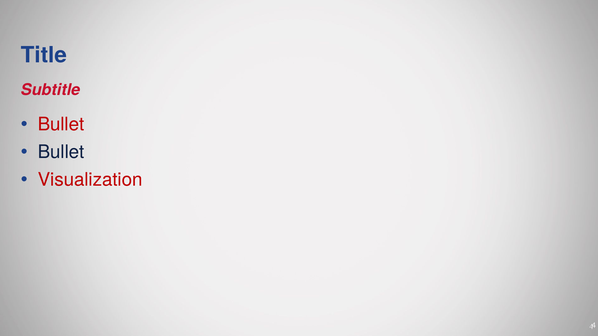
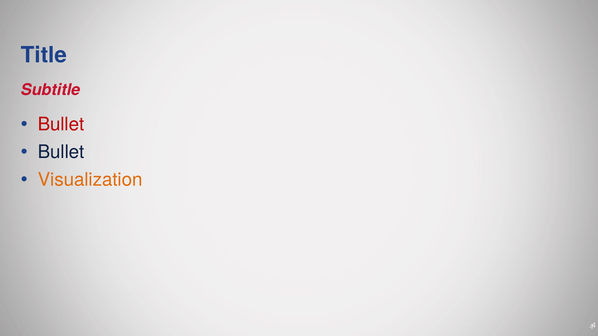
Visualization colour: red -> orange
